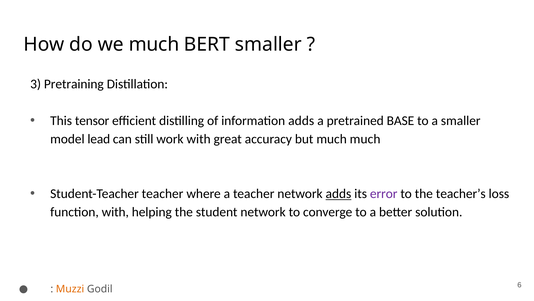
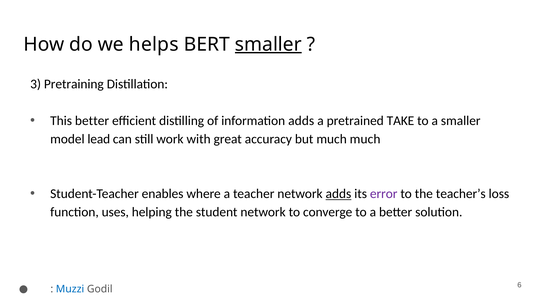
we much: much -> helps
smaller at (268, 44) underline: none -> present
This tensor: tensor -> better
BASE: BASE -> TAKE
Student-Teacher teacher: teacher -> enables
function with: with -> uses
Muzzi colour: orange -> blue
